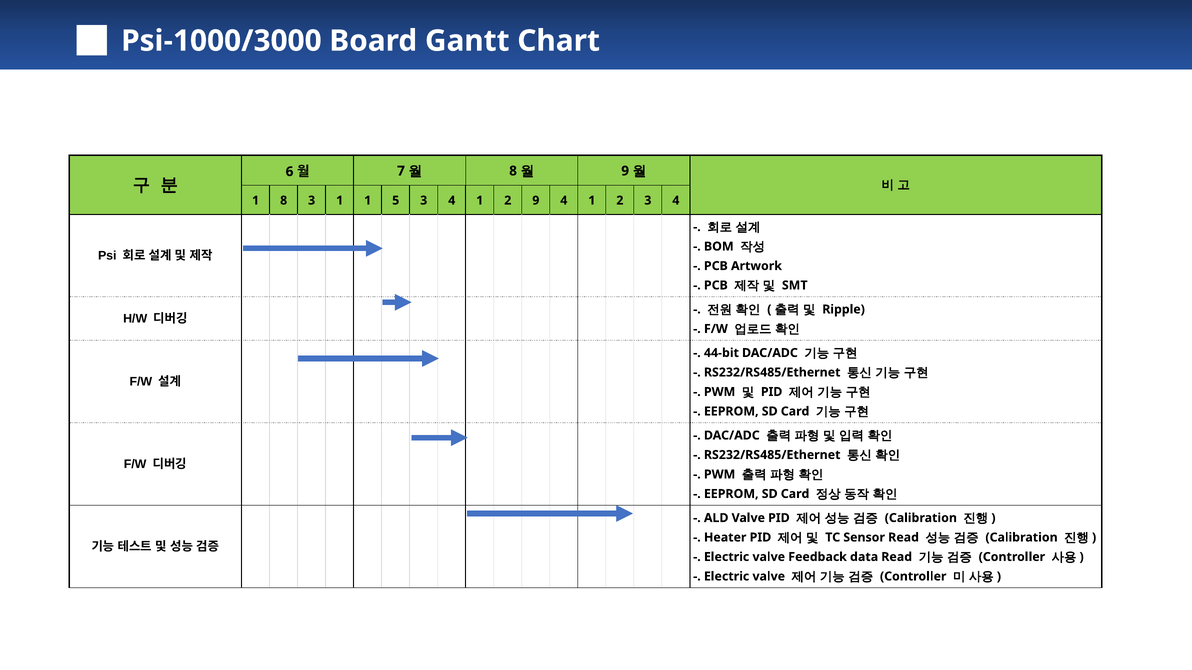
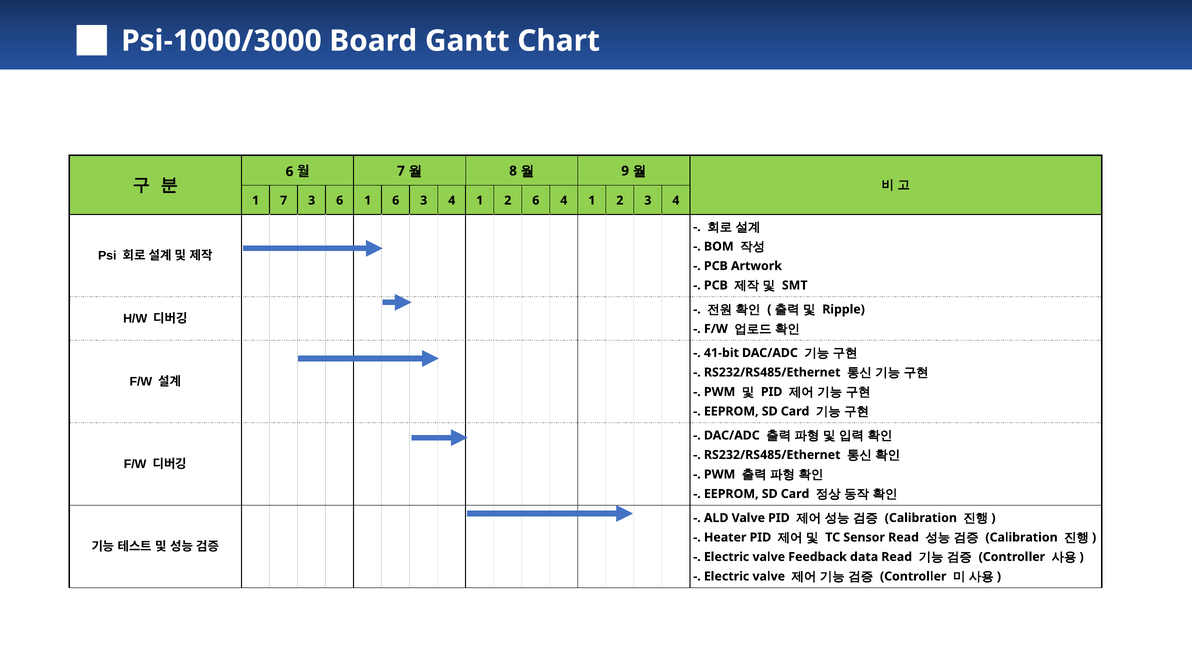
1 8: 8 -> 7
3 1: 1 -> 6
1 5: 5 -> 6
2 9: 9 -> 6
44-bit: 44-bit -> 41-bit
